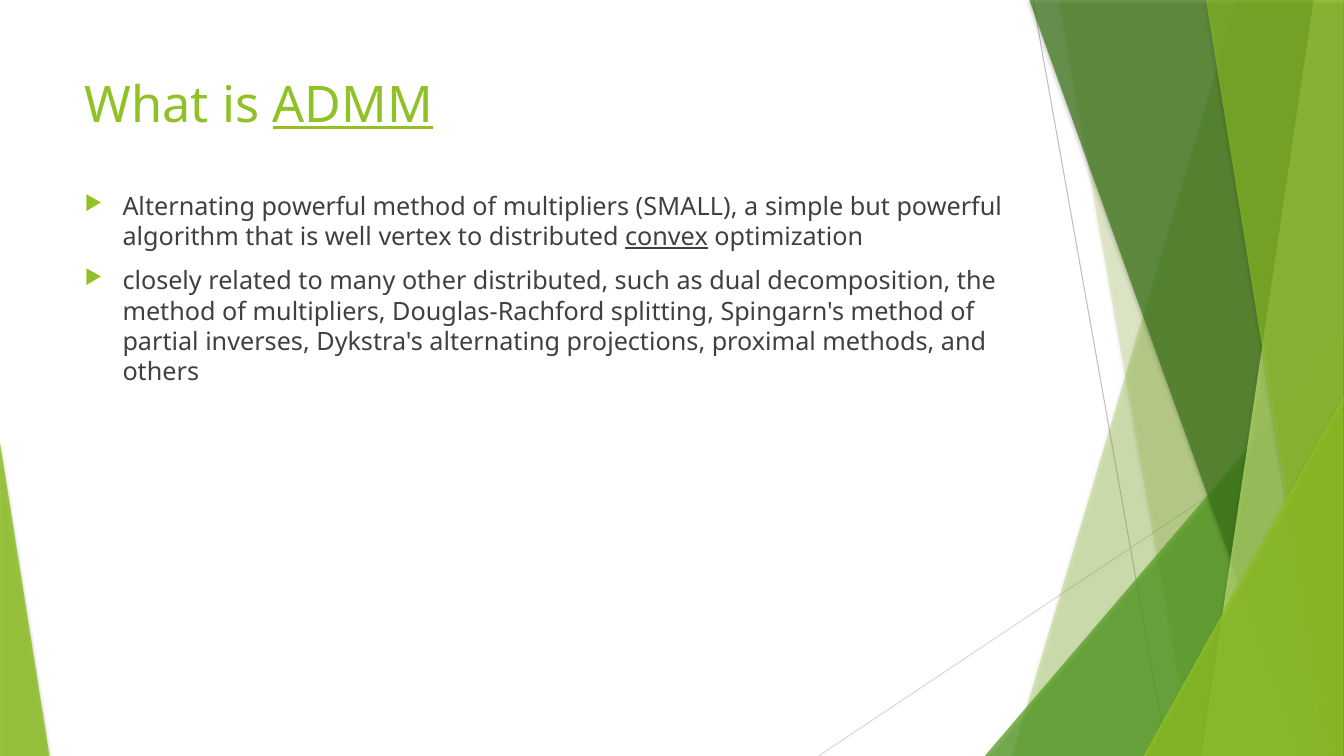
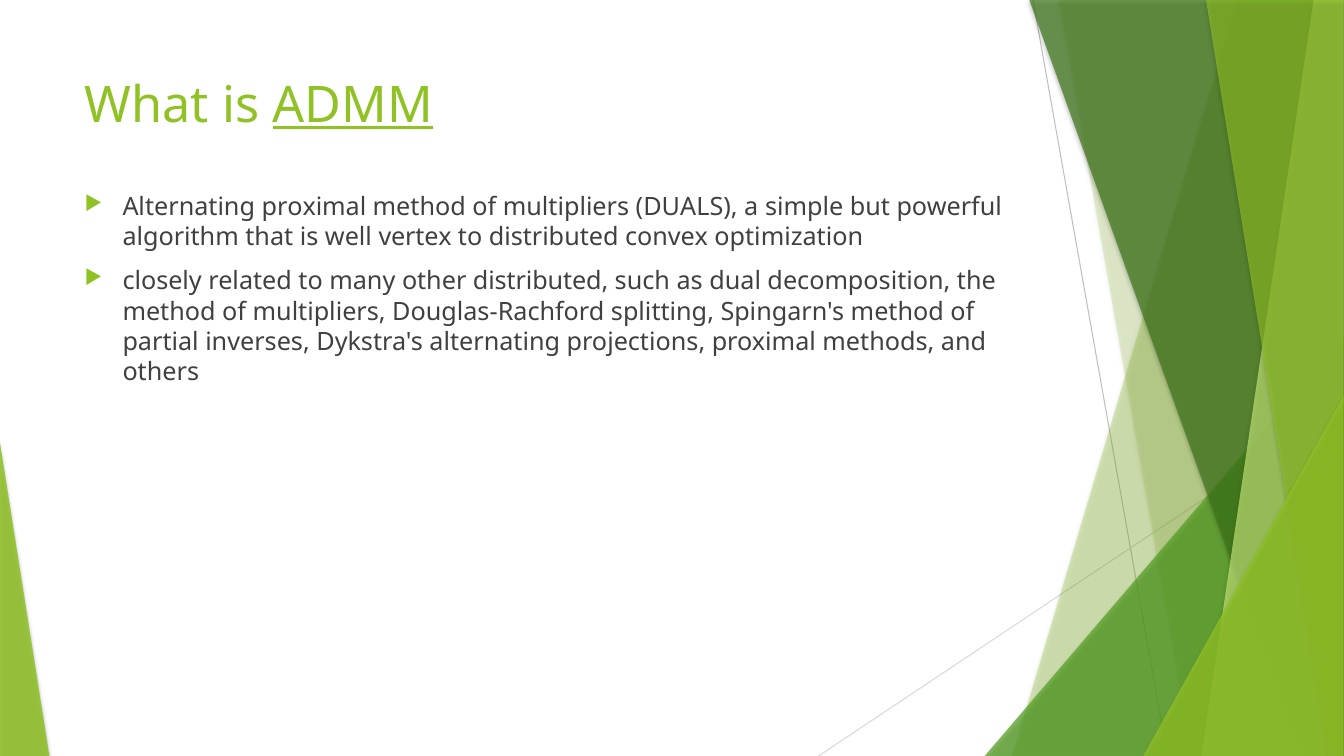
Alternating powerful: powerful -> proximal
SMALL: SMALL -> DUALS
convex underline: present -> none
